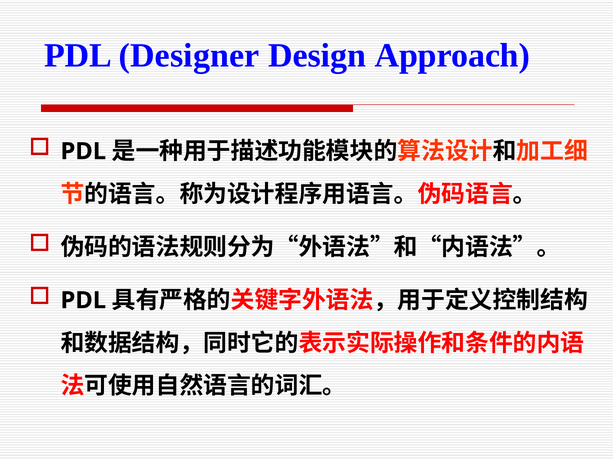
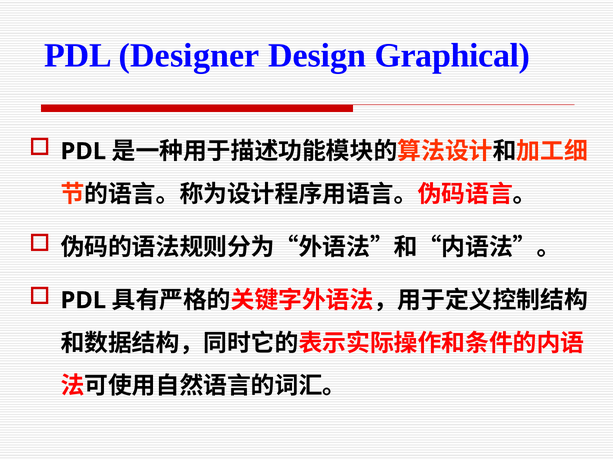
Approach: Approach -> Graphical
